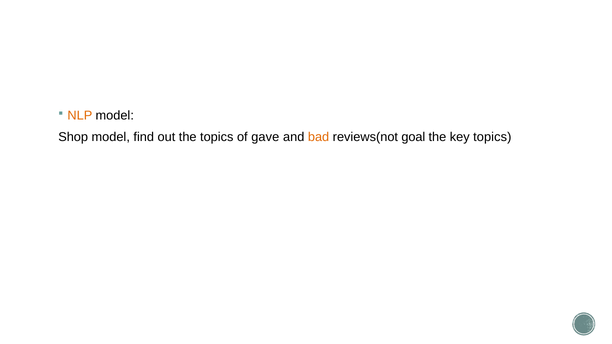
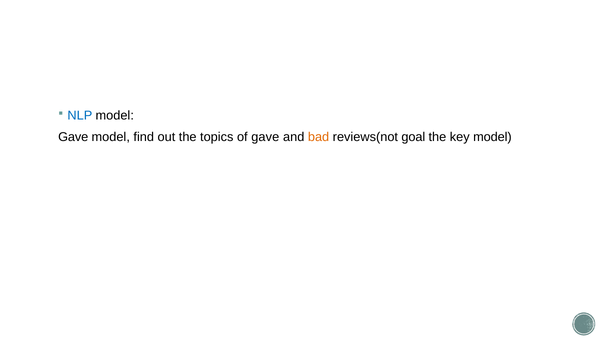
NLP colour: orange -> blue
Shop at (73, 137): Shop -> Gave
key topics: topics -> model
